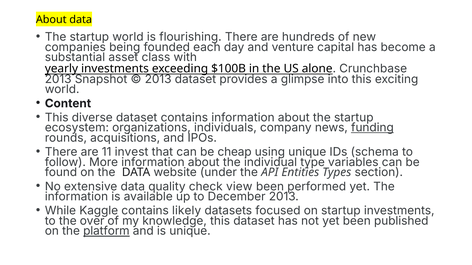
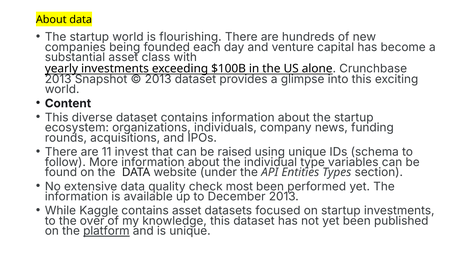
funding underline: present -> none
cheap: cheap -> raised
view: view -> most
contains likely: likely -> asset
